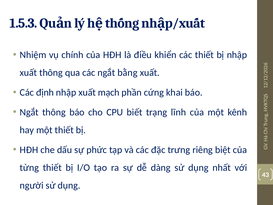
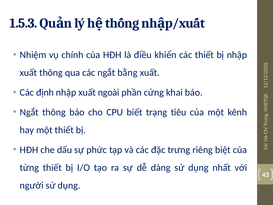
mạch: mạch -> ngoài
lĩnh: lĩnh -> tiêu
